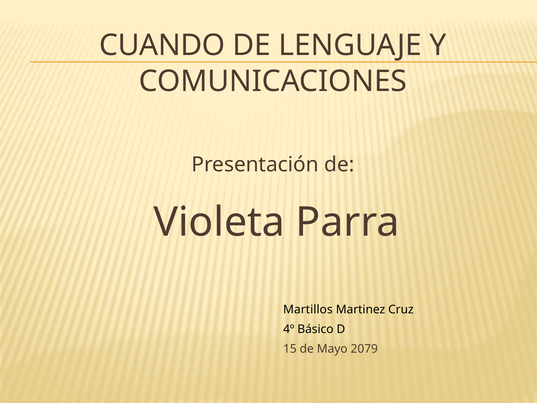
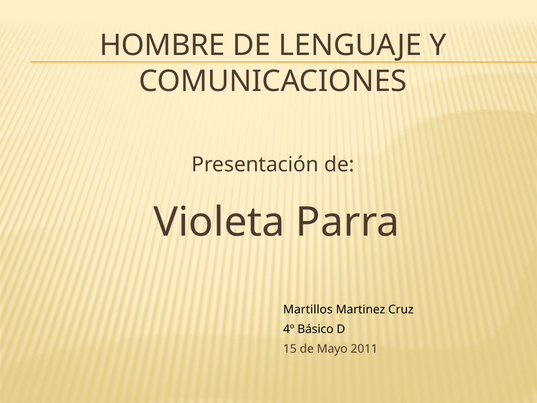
CUANDO: CUANDO -> HOMBRE
2079: 2079 -> 2011
